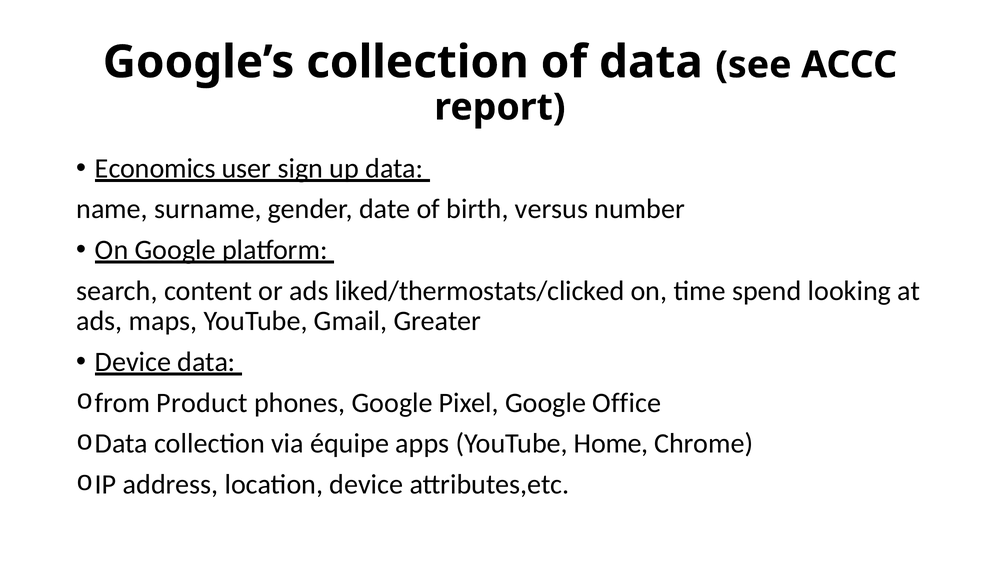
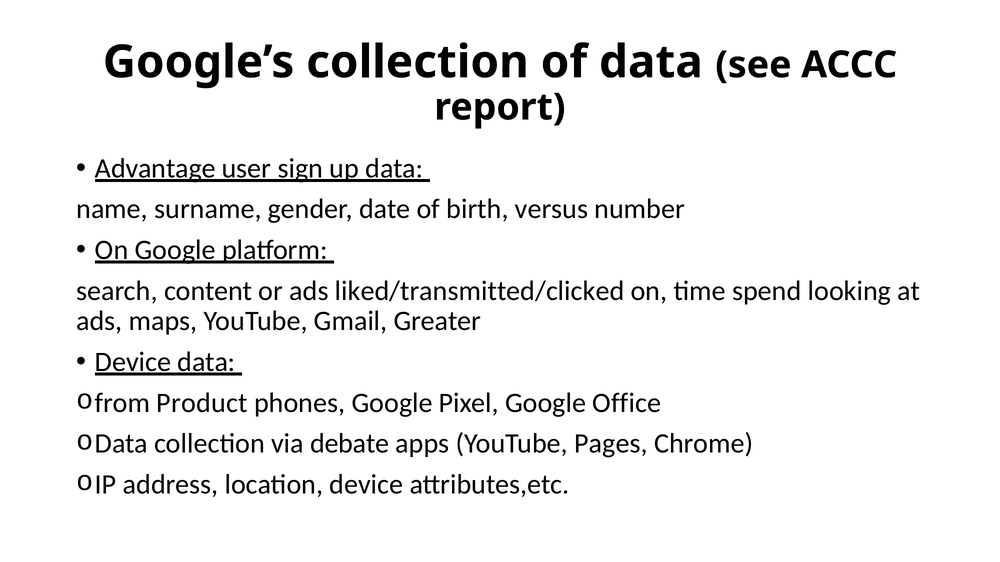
Economics: Economics -> Advantage
liked/thermostats/clicked: liked/thermostats/clicked -> liked/transmitted/clicked
équipe: équipe -> debate
Home: Home -> Pages
